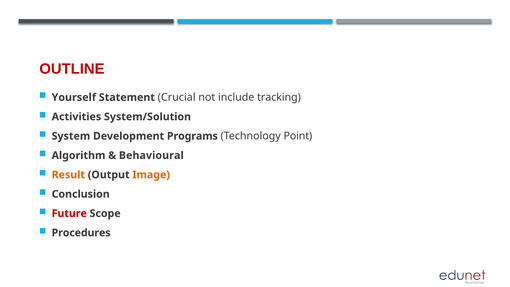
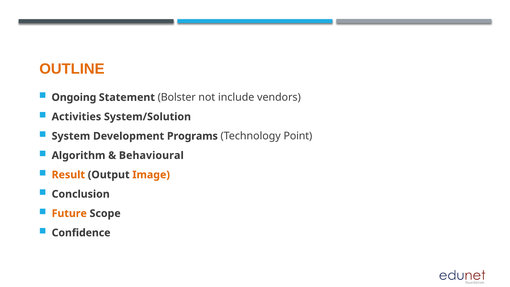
OUTLINE colour: red -> orange
Yourself: Yourself -> Ongoing
Crucial: Crucial -> Bolster
tracking: tracking -> vendors
Future colour: red -> orange
Procedures: Procedures -> Confidence
